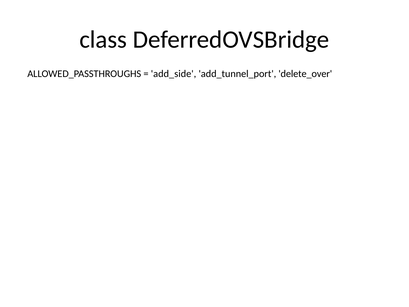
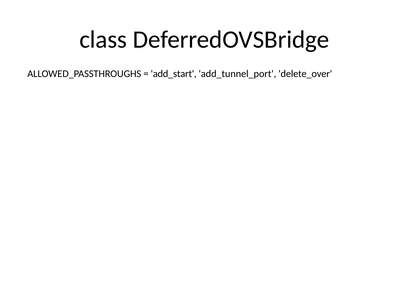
add_side: add_side -> add_start
